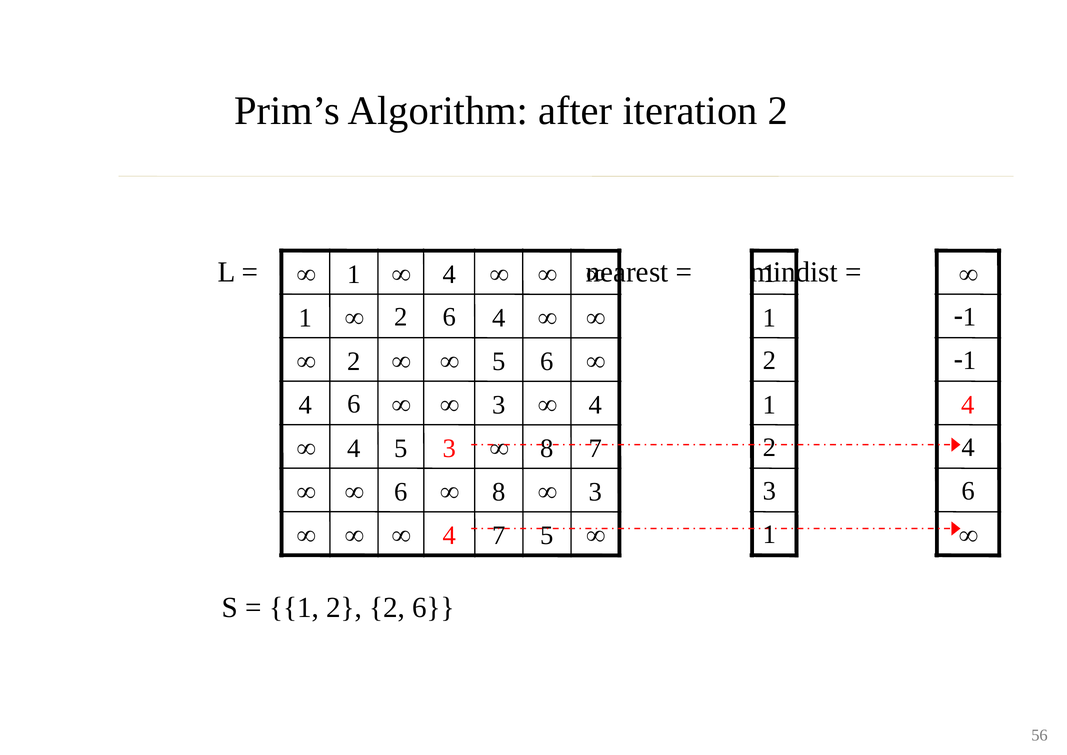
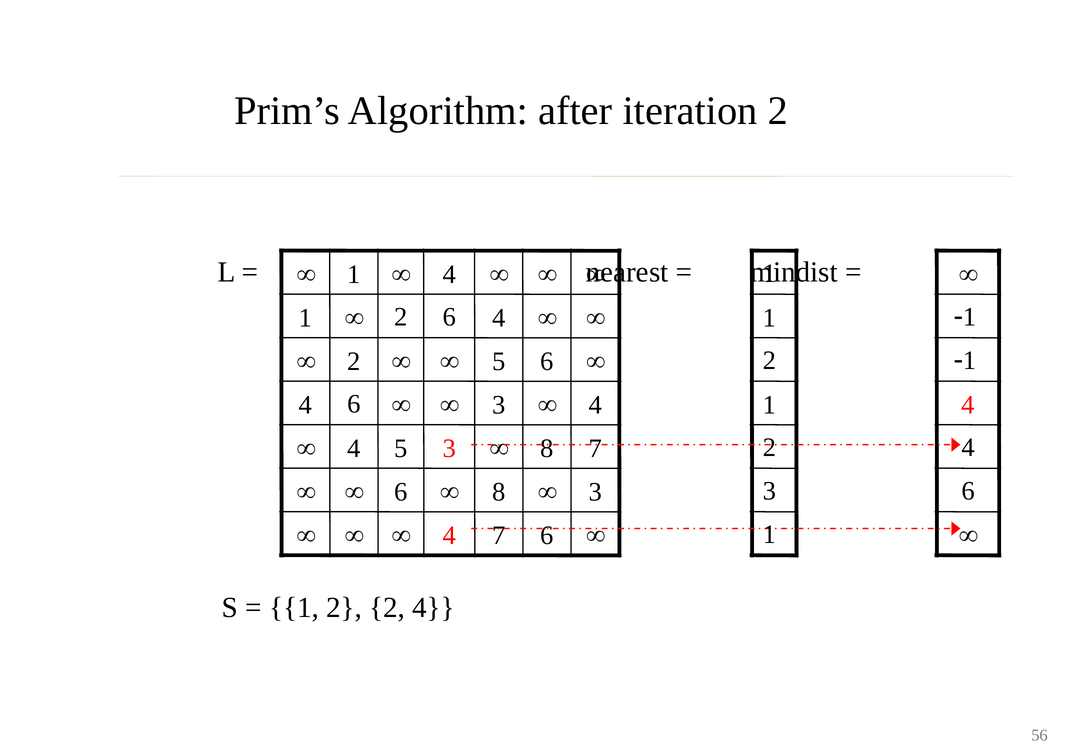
7 5: 5 -> 6
2 2 6: 6 -> 4
